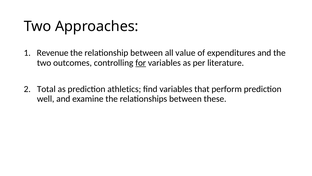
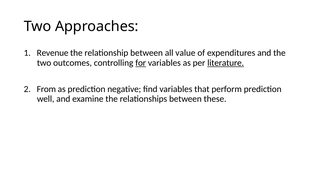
literature underline: none -> present
Total: Total -> From
athletics: athletics -> negative
